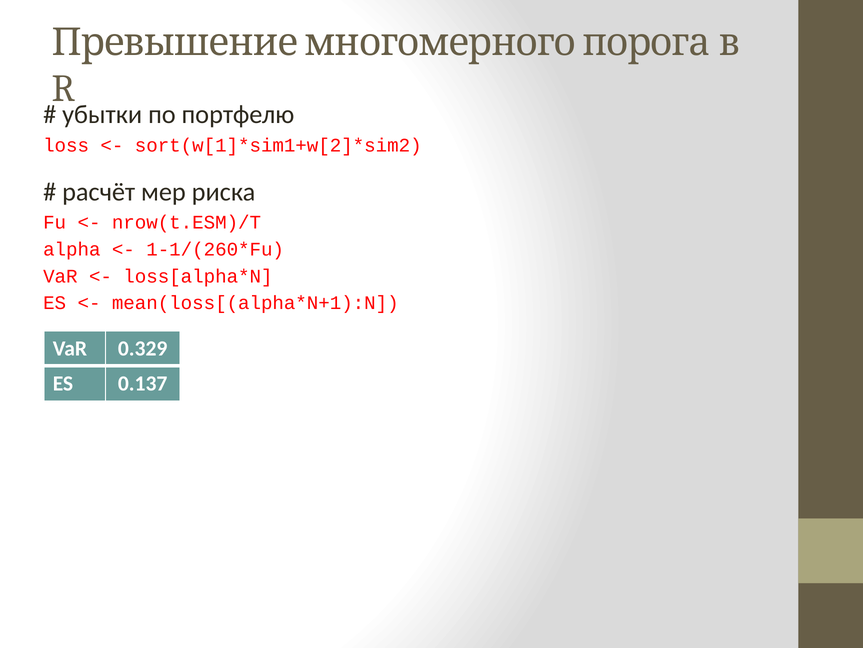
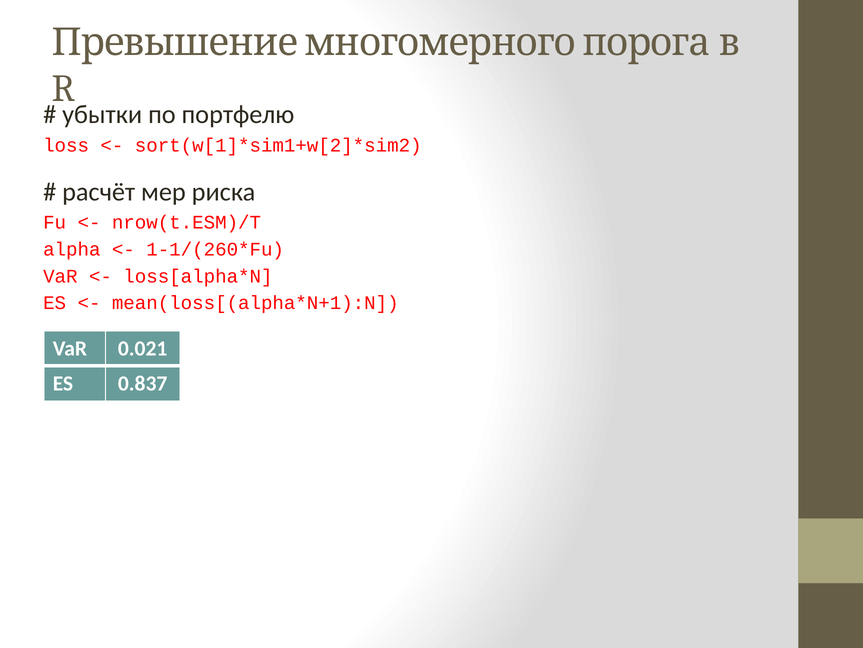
0.329: 0.329 -> 0.021
0.137: 0.137 -> 0.837
